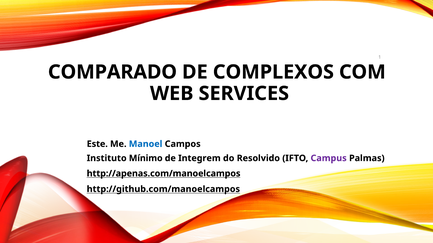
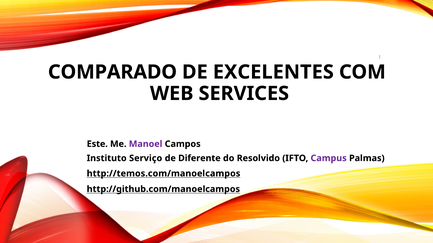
COMPLEXOS: COMPLEXOS -> EXCELENTES
Manoel colour: blue -> purple
Mínimo: Mínimo -> Serviço
Integrem: Integrem -> Diferente
http://apenas.com/manoelcampos: http://apenas.com/manoelcampos -> http://temos.com/manoelcampos
